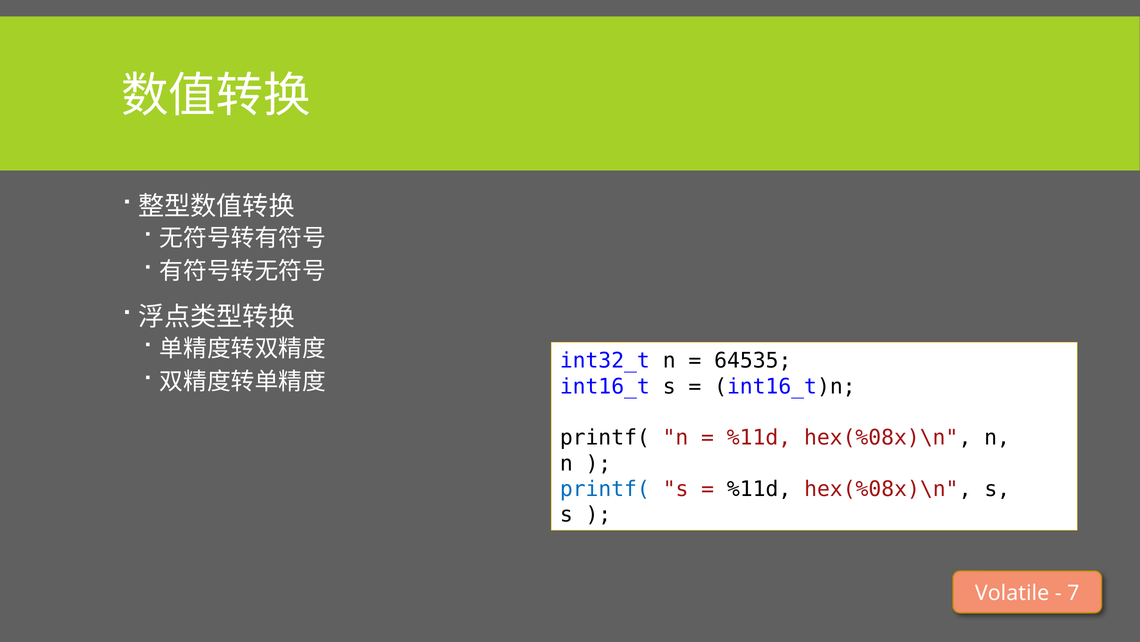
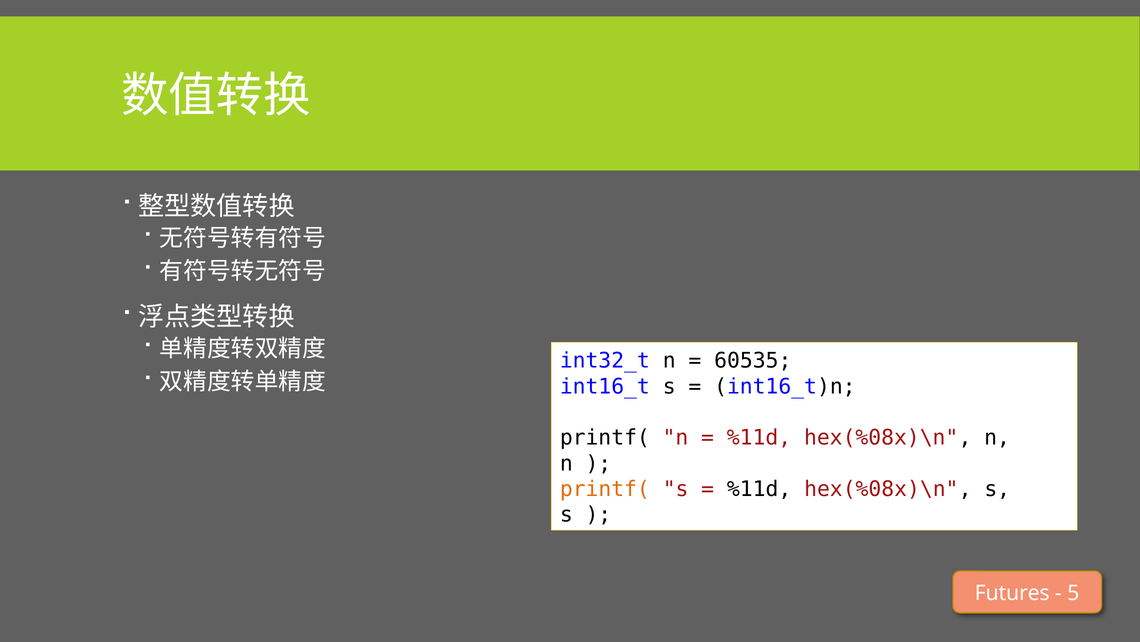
64535: 64535 -> 60535
printf( at (605, 489) colour: blue -> orange
Volatile: Volatile -> Futures
7: 7 -> 5
